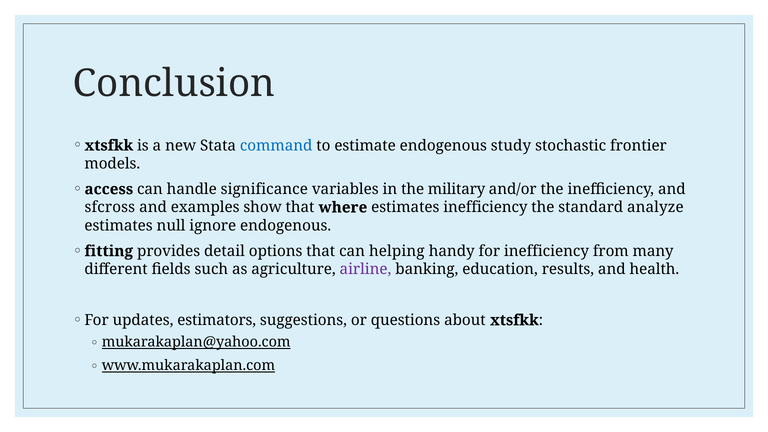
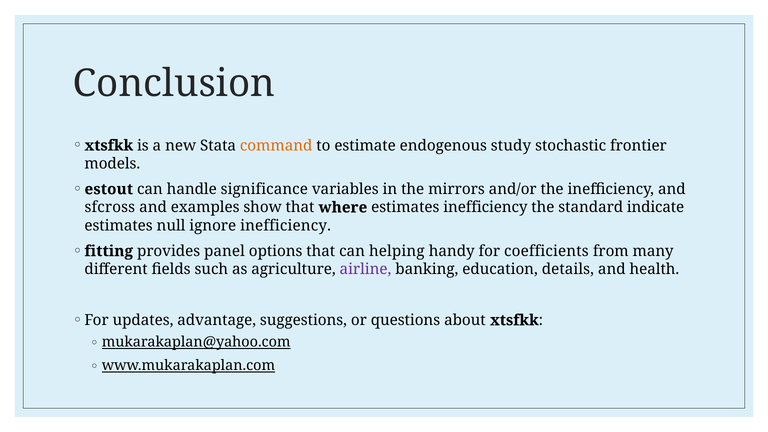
command colour: blue -> orange
access: access -> estout
military: military -> mirrors
analyze: analyze -> indicate
ignore endogenous: endogenous -> inefficiency
detail: detail -> panel
for inefficiency: inefficiency -> coefficients
results: results -> details
estimators: estimators -> advantage
